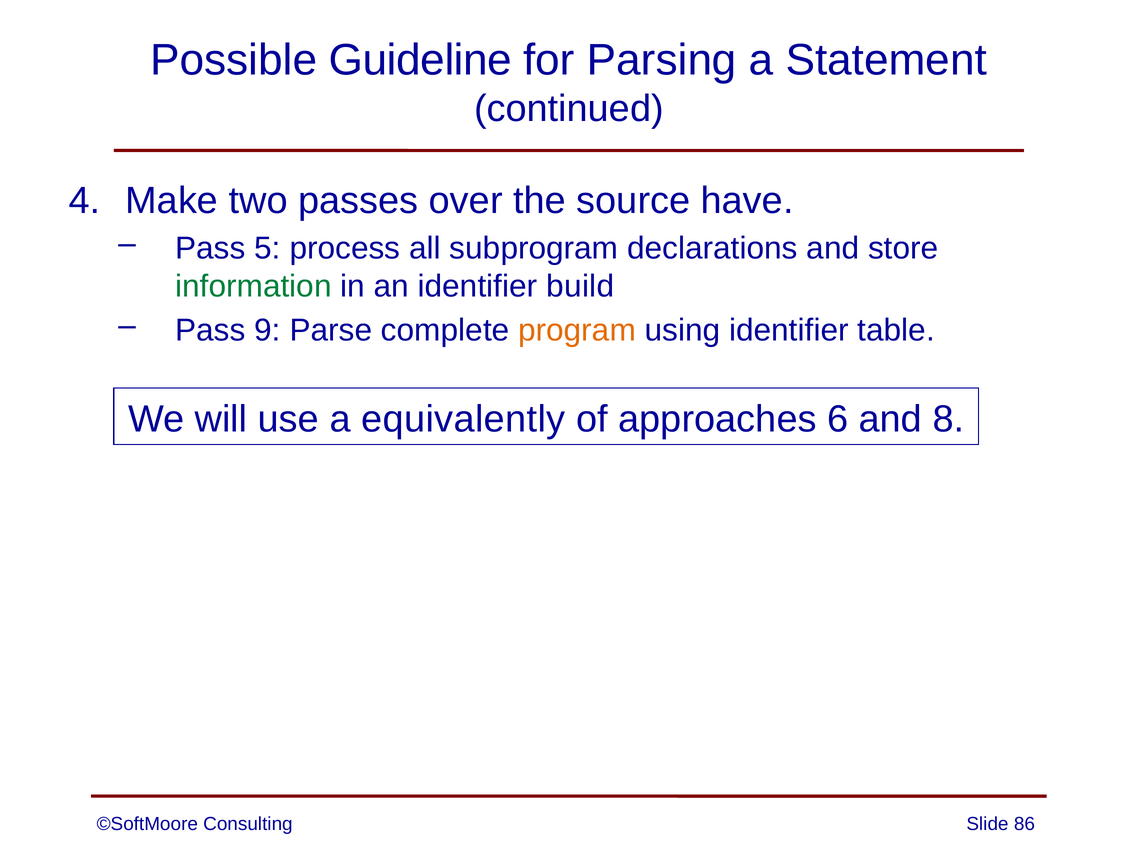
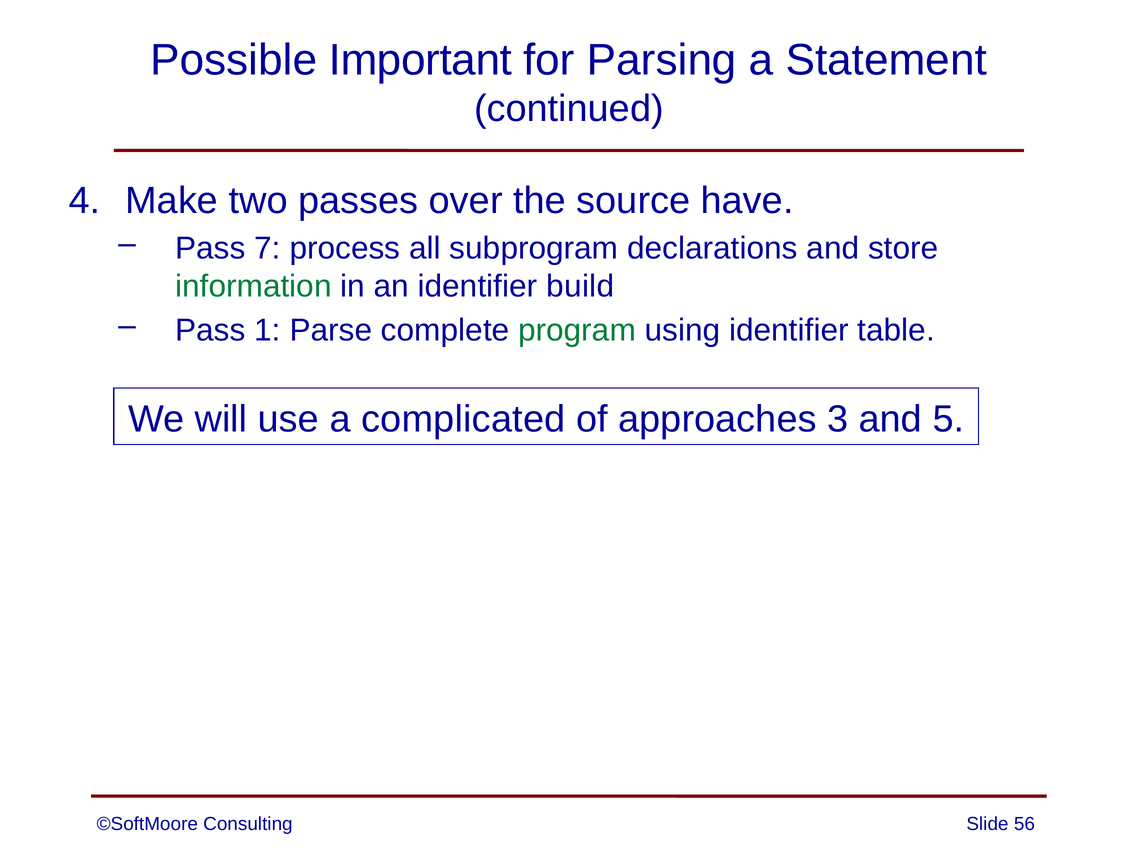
Guideline: Guideline -> Important
5: 5 -> 7
9: 9 -> 1
program colour: orange -> green
equivalently: equivalently -> complicated
6: 6 -> 3
8: 8 -> 5
86: 86 -> 56
